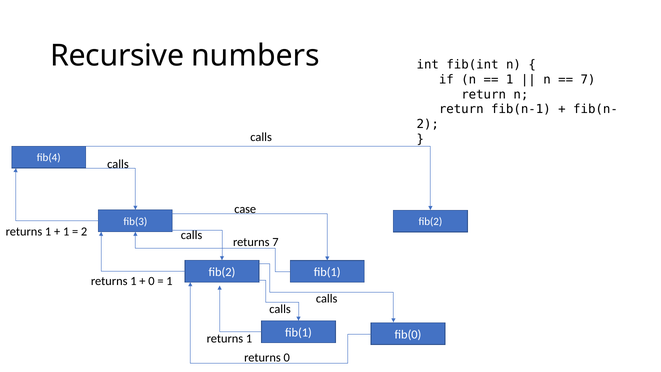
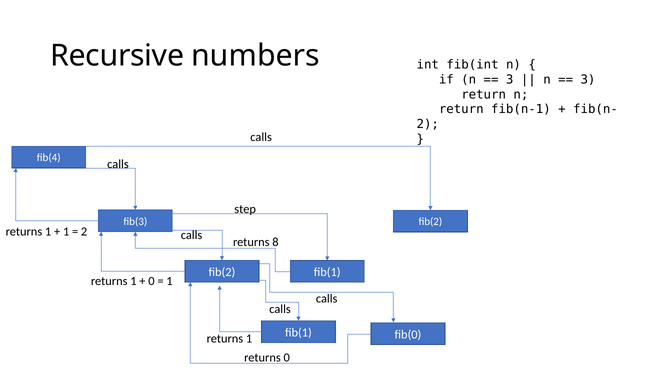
1 at (510, 80): 1 -> 3
7 at (588, 80): 7 -> 3
case: case -> step
returns 7: 7 -> 8
